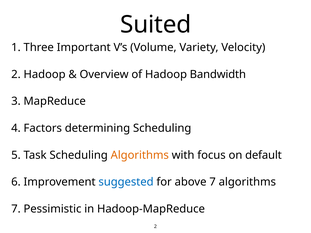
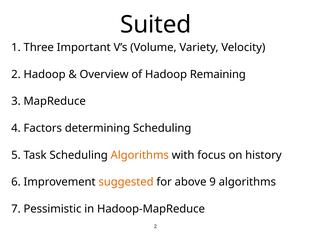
Bandwidth: Bandwidth -> Remaining
default: default -> history
suggested colour: blue -> orange
above 7: 7 -> 9
